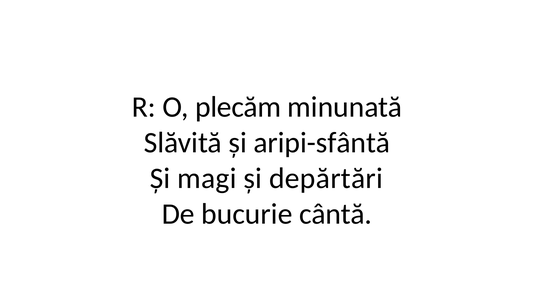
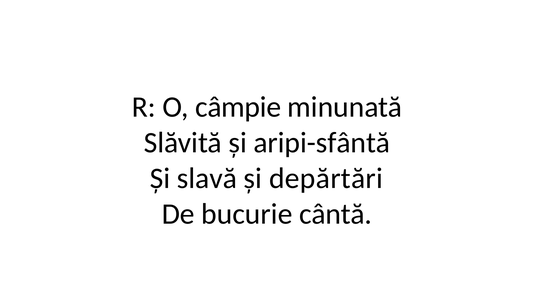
plecăm: plecăm -> câmpie
magi: magi -> slavă
